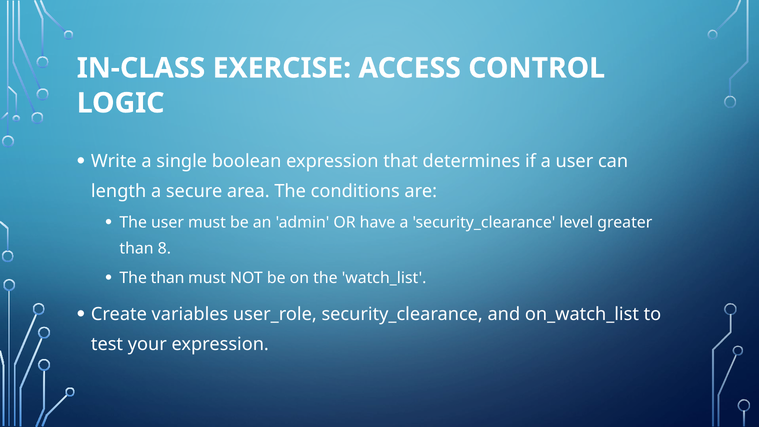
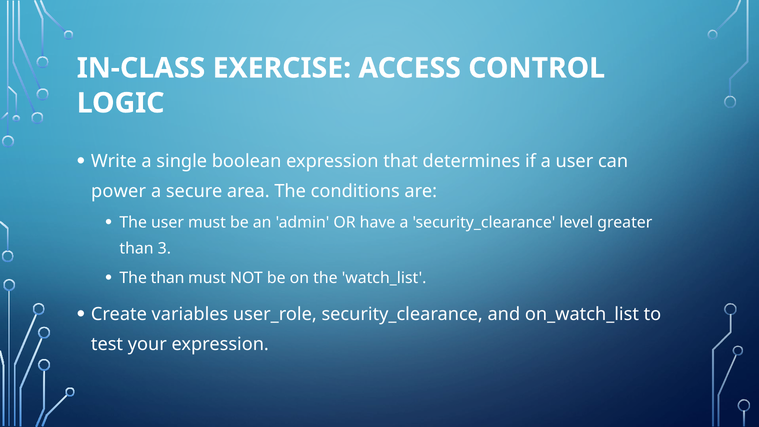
length: length -> power
8: 8 -> 3
